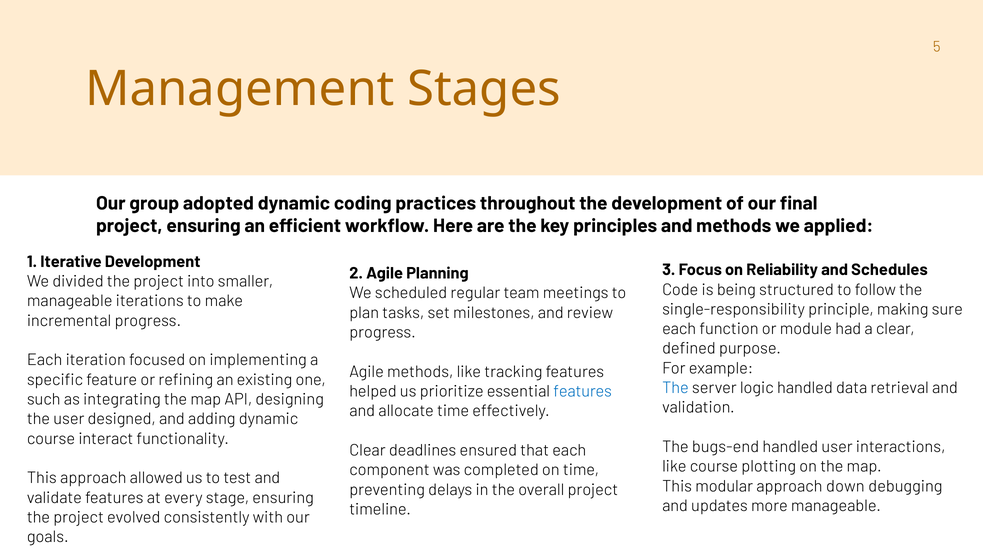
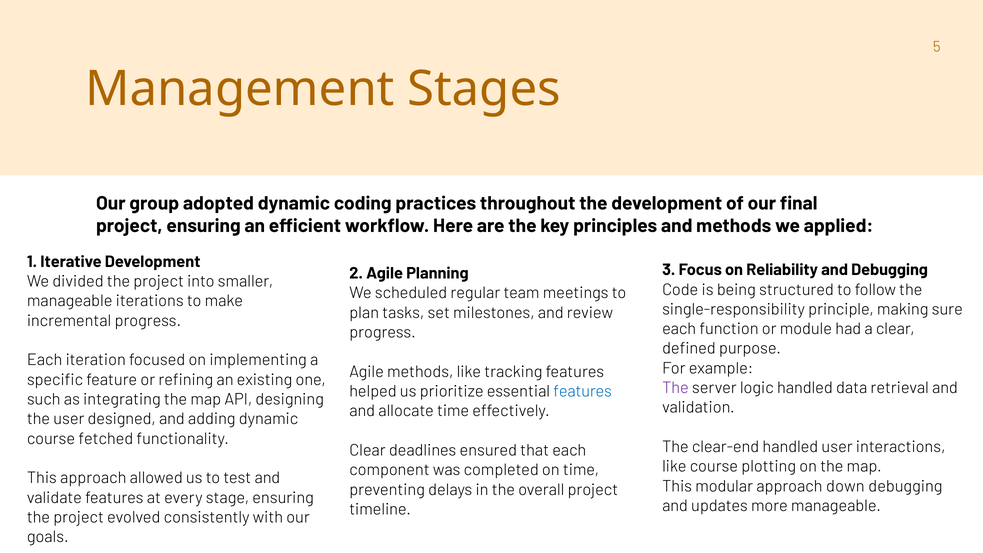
and Schedules: Schedules -> Debugging
The at (675, 388) colour: blue -> purple
interact: interact -> fetched
bugs-end: bugs-end -> clear-end
